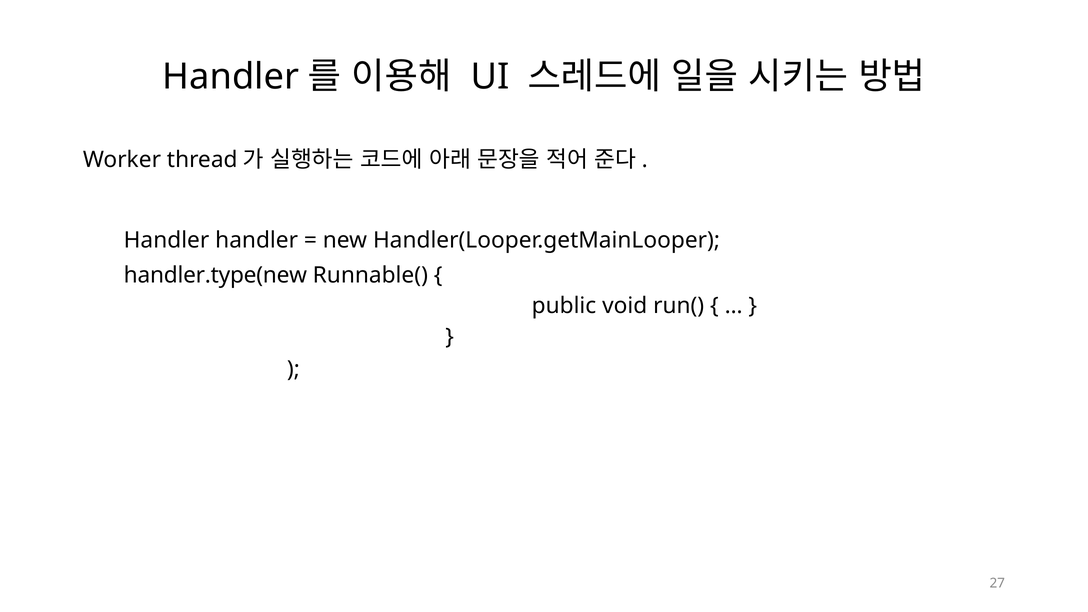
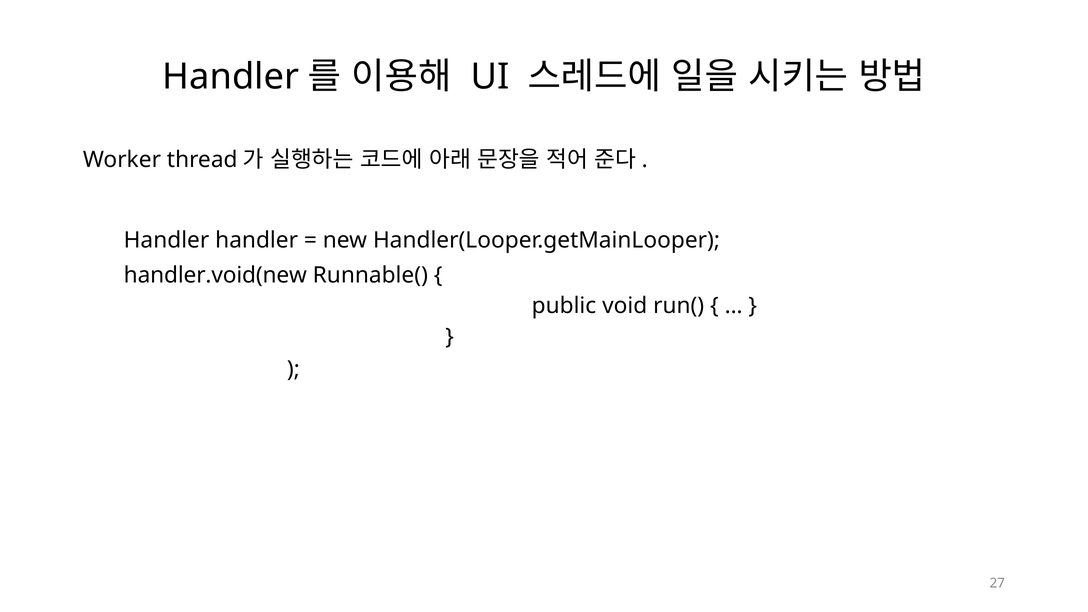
handler.type(new: handler.type(new -> handler.void(new
